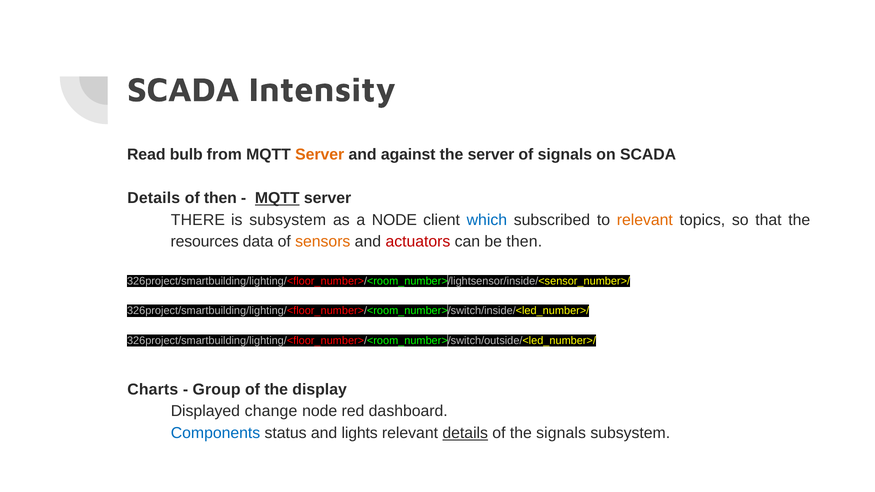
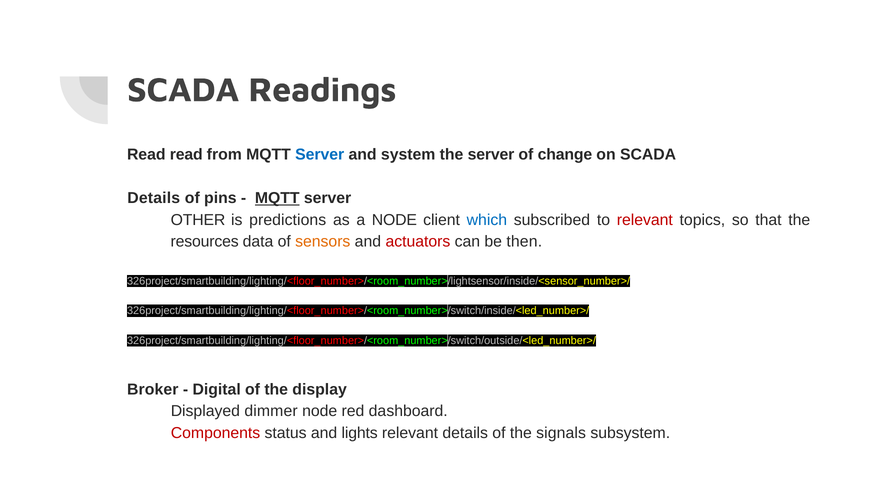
Intensity: Intensity -> Readings
Read bulb: bulb -> read
Server at (320, 155) colour: orange -> blue
against: against -> system
of signals: signals -> change
of then: then -> pins
THERE: THERE -> OTHER
is subsystem: subsystem -> predictions
relevant at (645, 220) colour: orange -> red
Charts: Charts -> Broker
Group: Group -> Digital
change: change -> dimmer
Components colour: blue -> red
details at (465, 433) underline: present -> none
